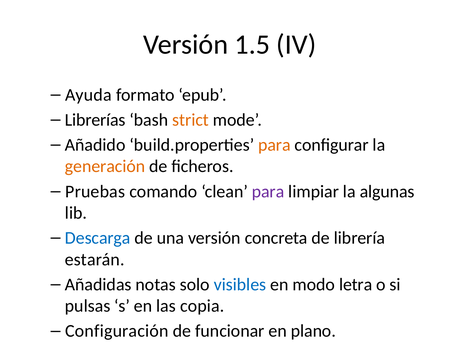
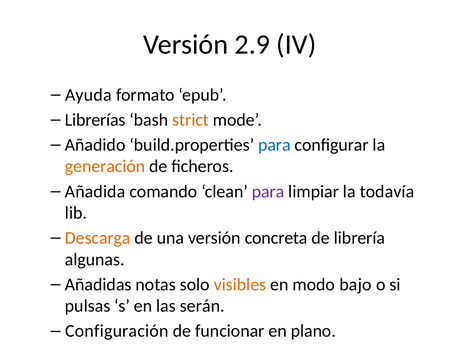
1.5: 1.5 -> 2.9
para at (274, 145) colour: orange -> blue
Pruebas: Pruebas -> Añadida
algunas: algunas -> todavía
Descarga colour: blue -> orange
estarán: estarán -> algunas
visibles colour: blue -> orange
letra: letra -> bajo
copia: copia -> serán
